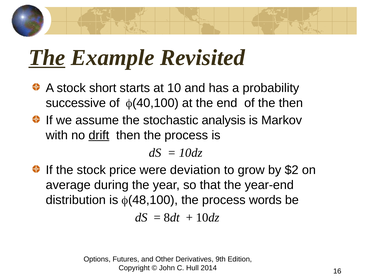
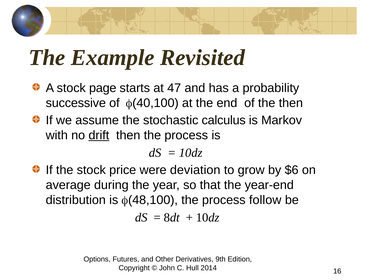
The at (47, 58) underline: present -> none
short: short -> page
10: 10 -> 47
analysis: analysis -> calculus
$2: $2 -> $6
words: words -> follow
